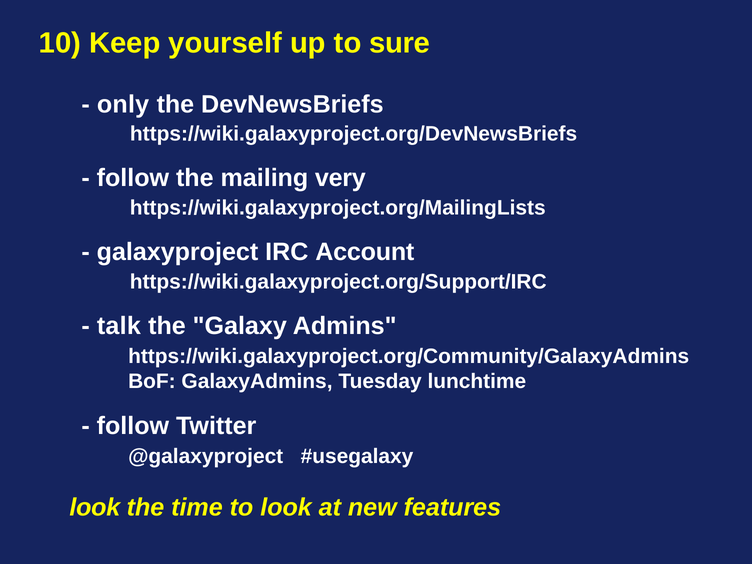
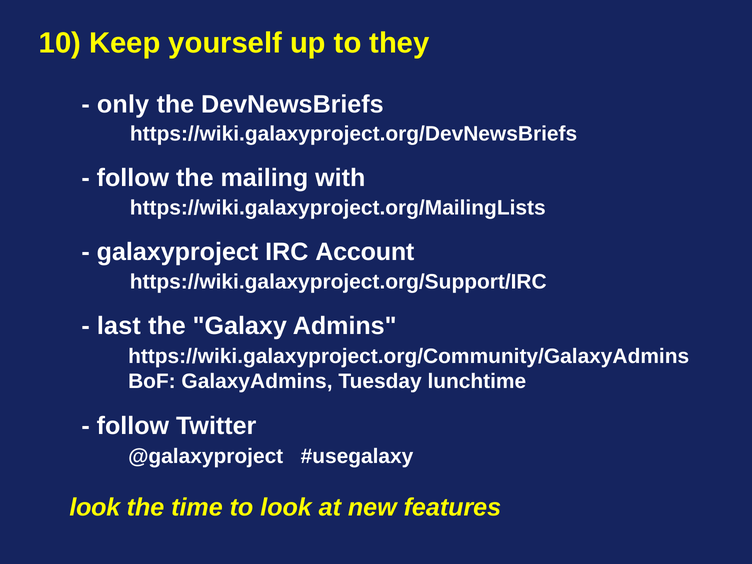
sure: sure -> they
very: very -> with
talk: talk -> last
